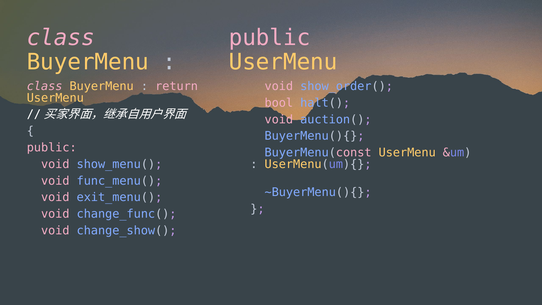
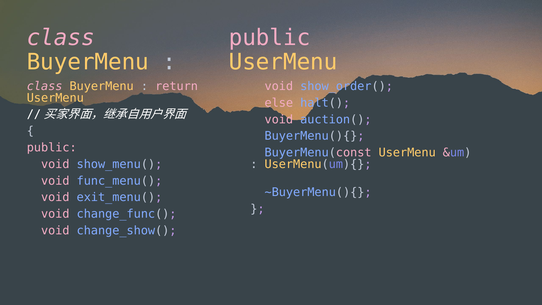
bool: bool -> else
